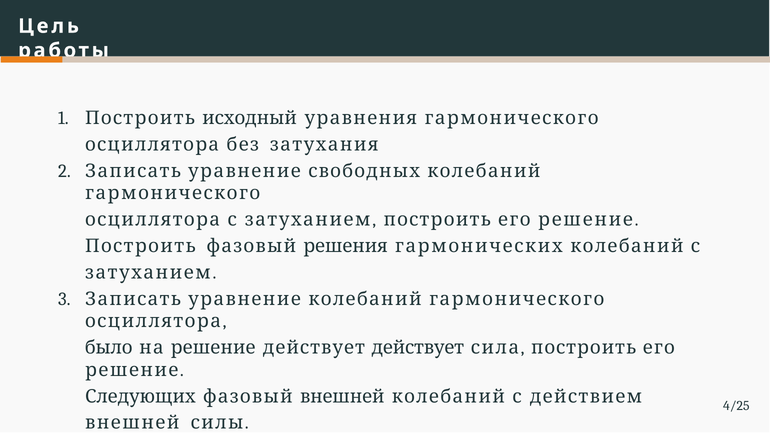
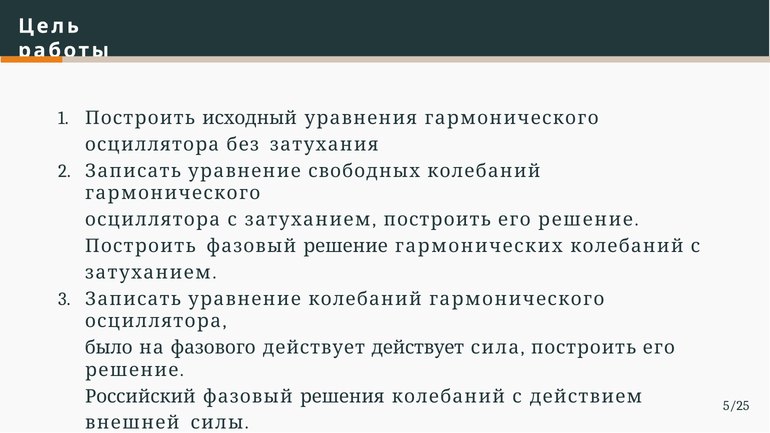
фазовый решения: решения -> решение
на решение: решение -> фазового
Следующих: Следующих -> Российский
фазовый внешней: внешней -> решения
4/25: 4/25 -> 5/25
